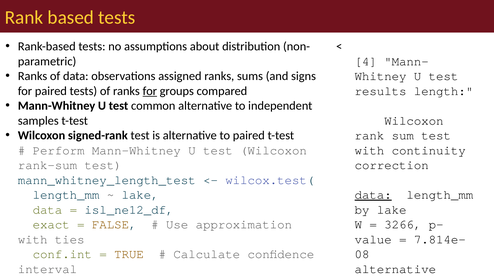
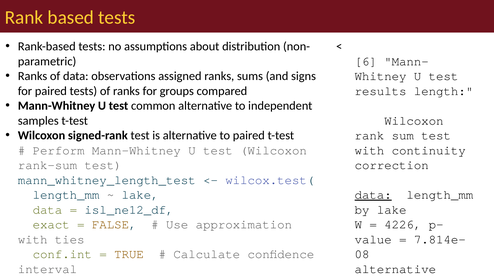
4: 4 -> 6
for at (150, 91) underline: present -> none
3266: 3266 -> 4226
